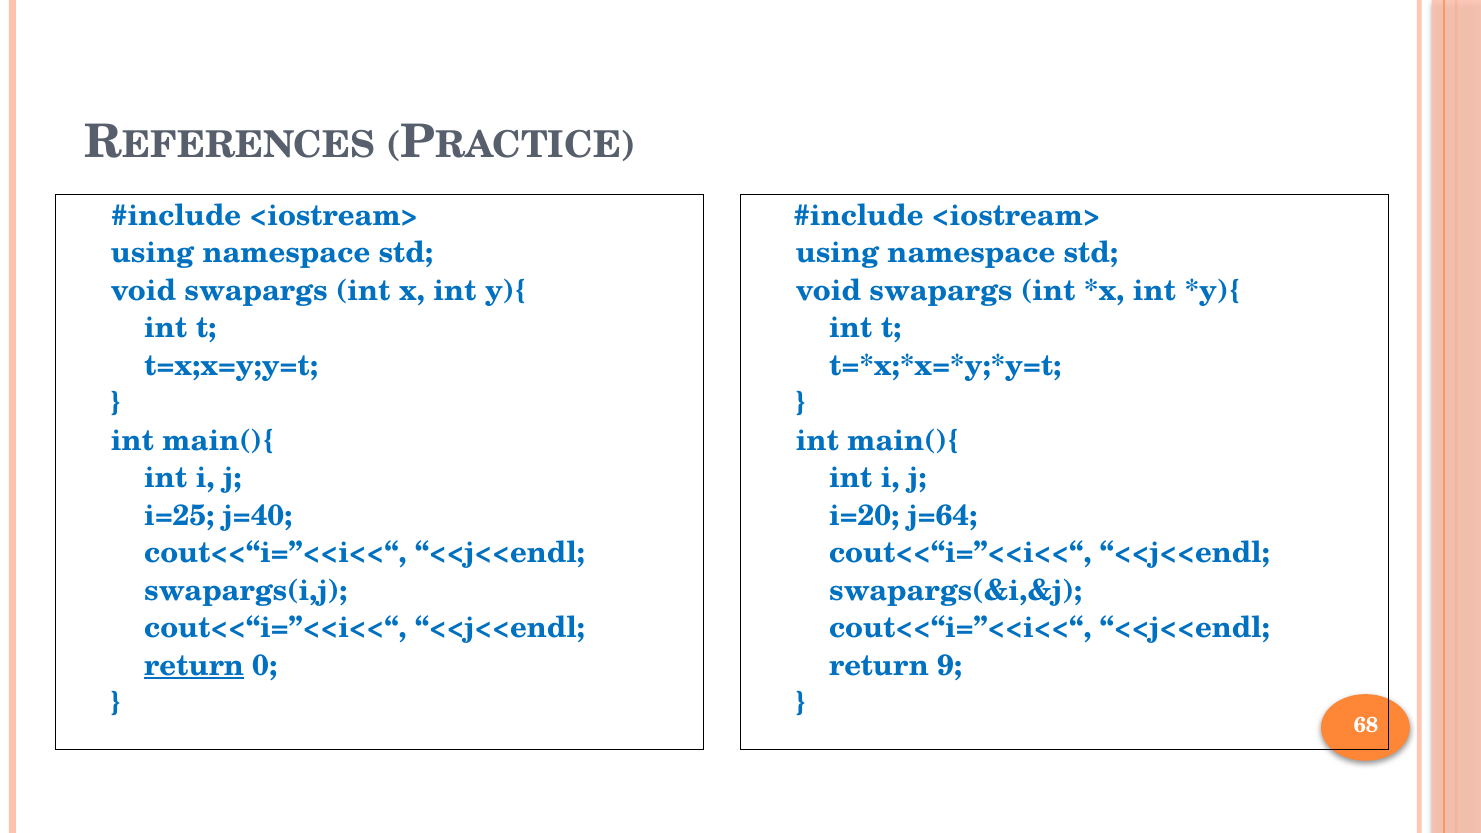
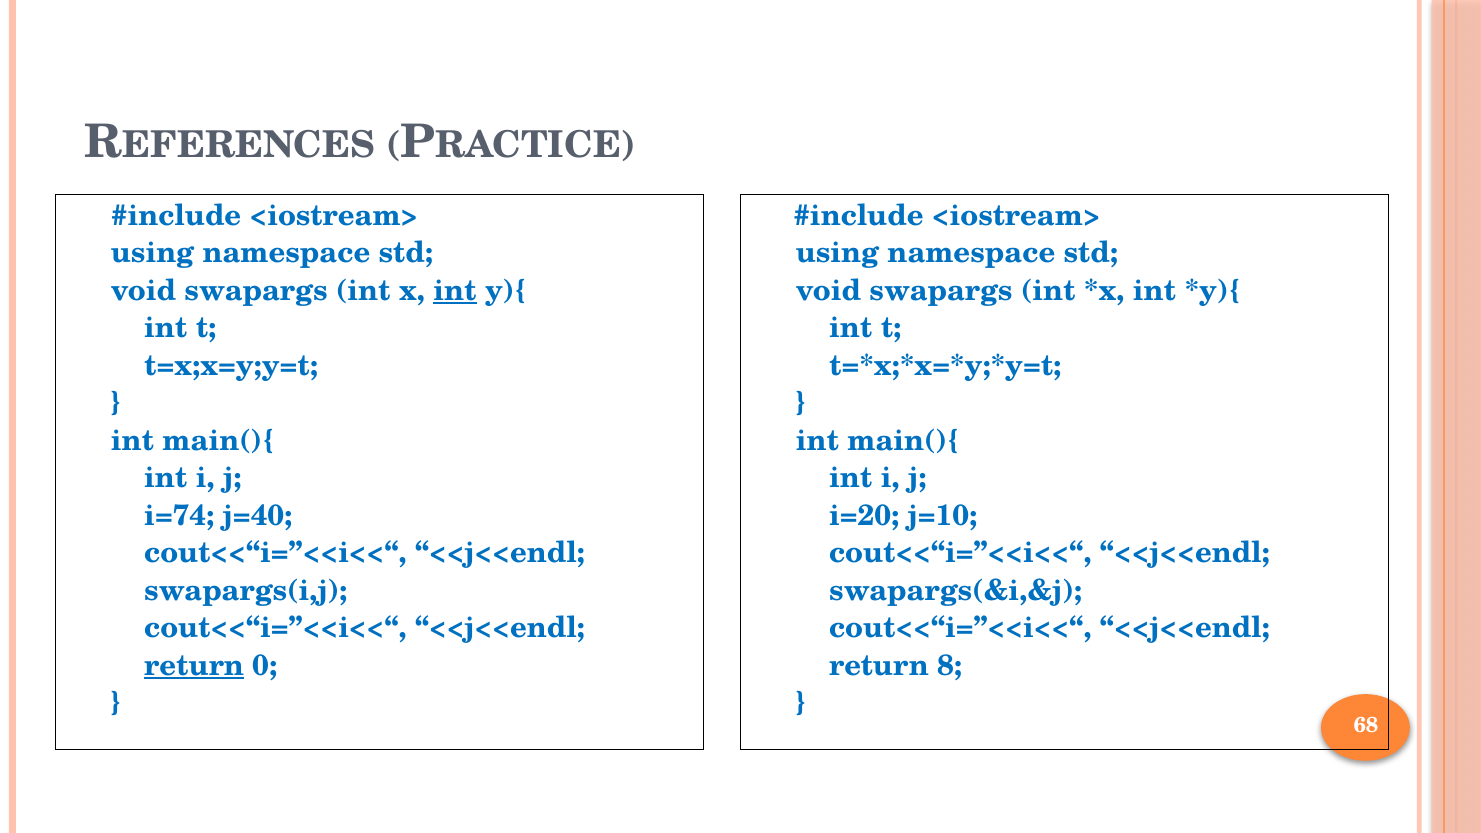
int at (455, 290) underline: none -> present
i=25: i=25 -> i=74
j=64: j=64 -> j=10
9: 9 -> 8
